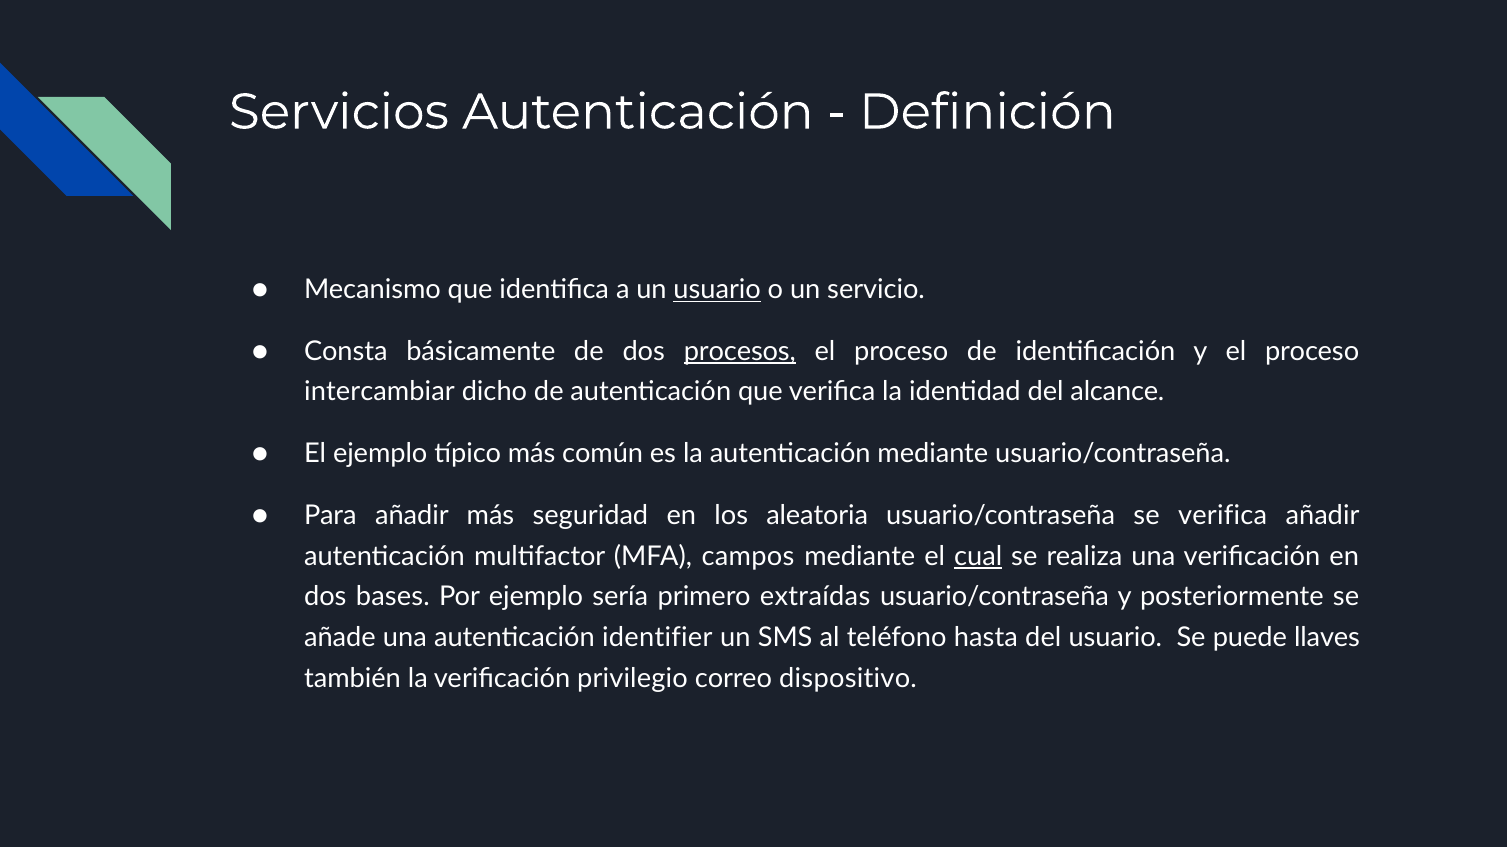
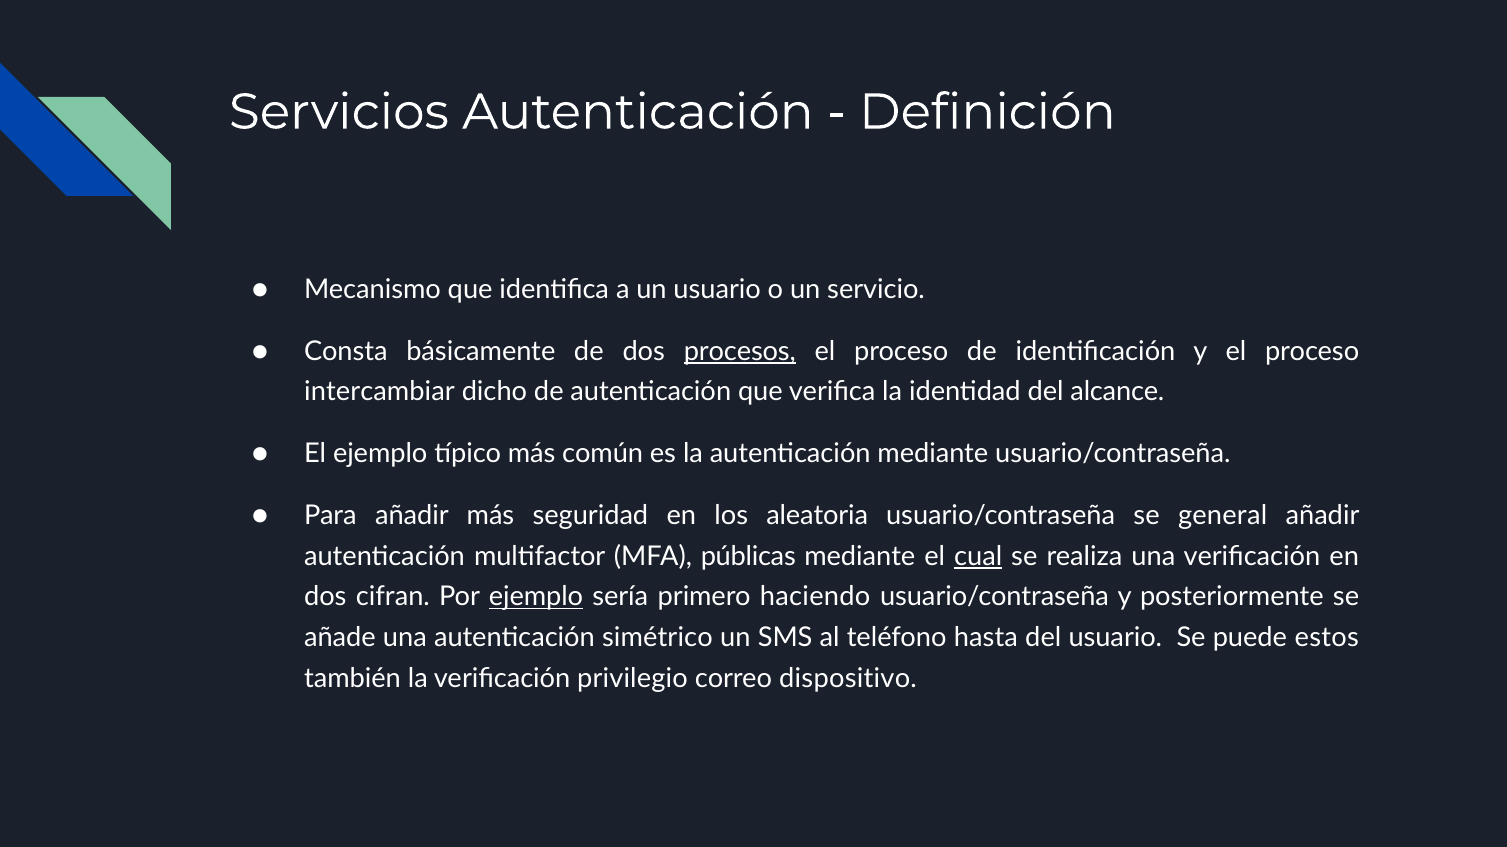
usuario at (717, 290) underline: present -> none
se verifica: verifica -> general
campos: campos -> públicas
bases: bases -> cifran
ejemplo at (536, 597) underline: none -> present
extraídas: extraídas -> haciendo
identifier: identifier -> simétrico
llaves: llaves -> estos
